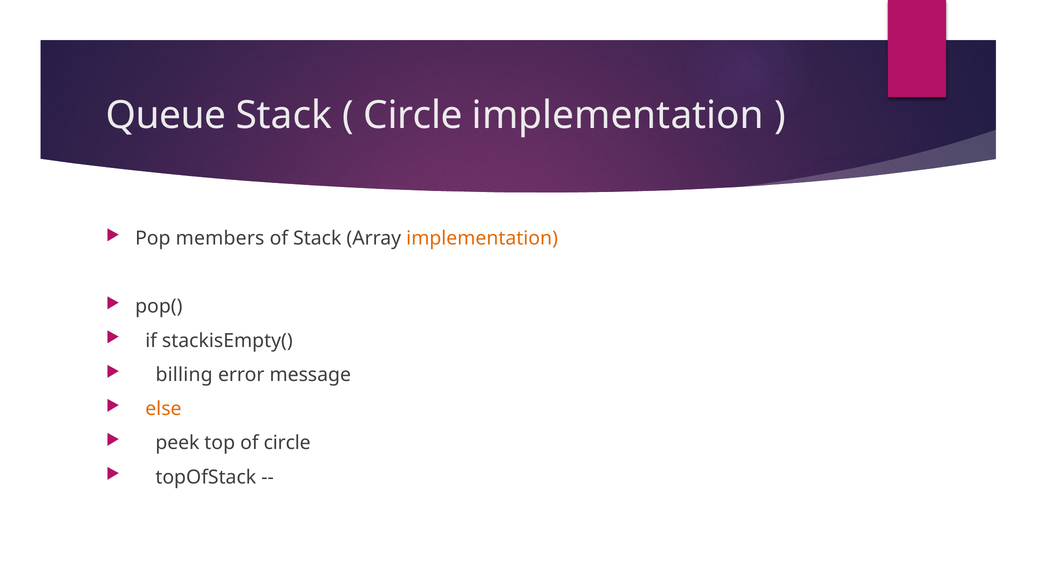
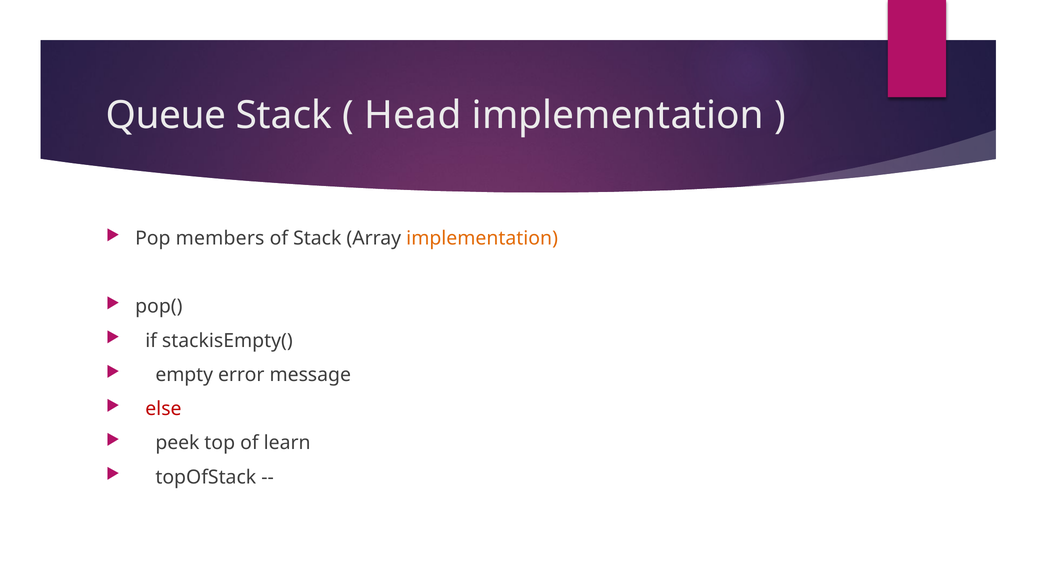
Circle at (413, 116): Circle -> Head
billing: billing -> empty
else colour: orange -> red
of circle: circle -> learn
